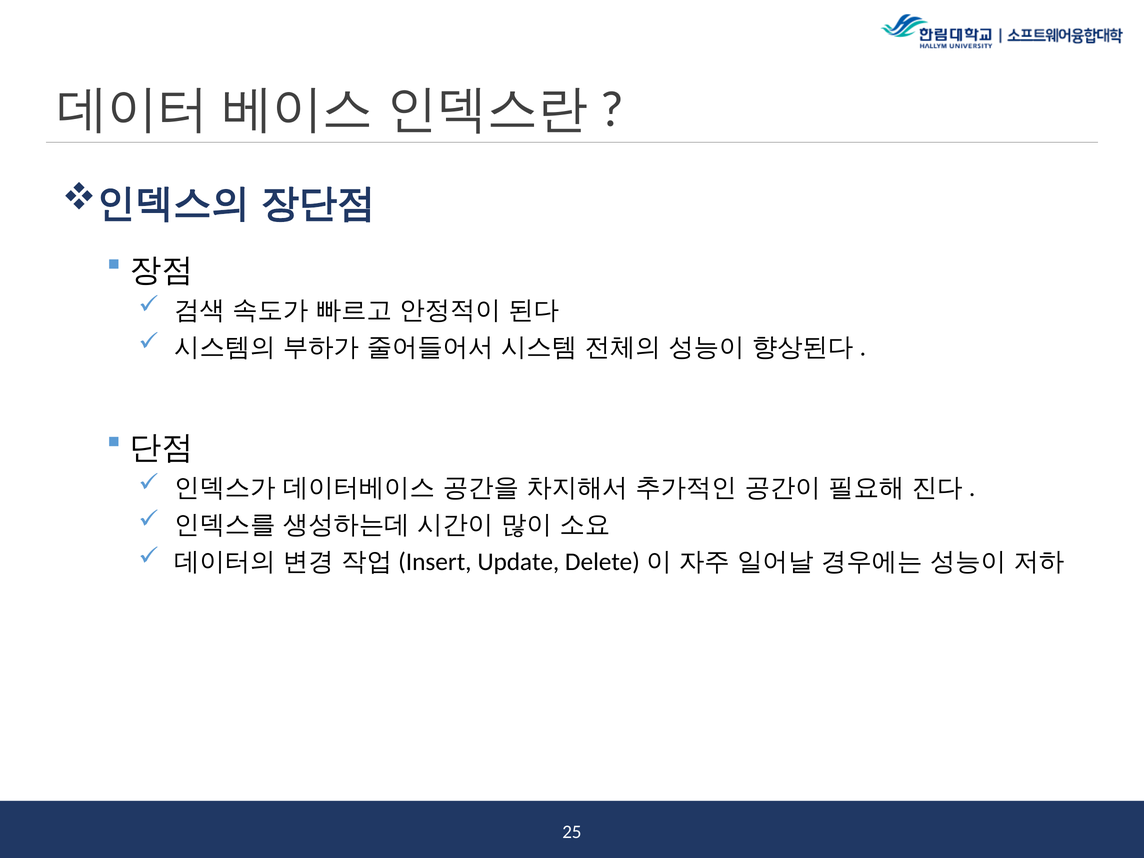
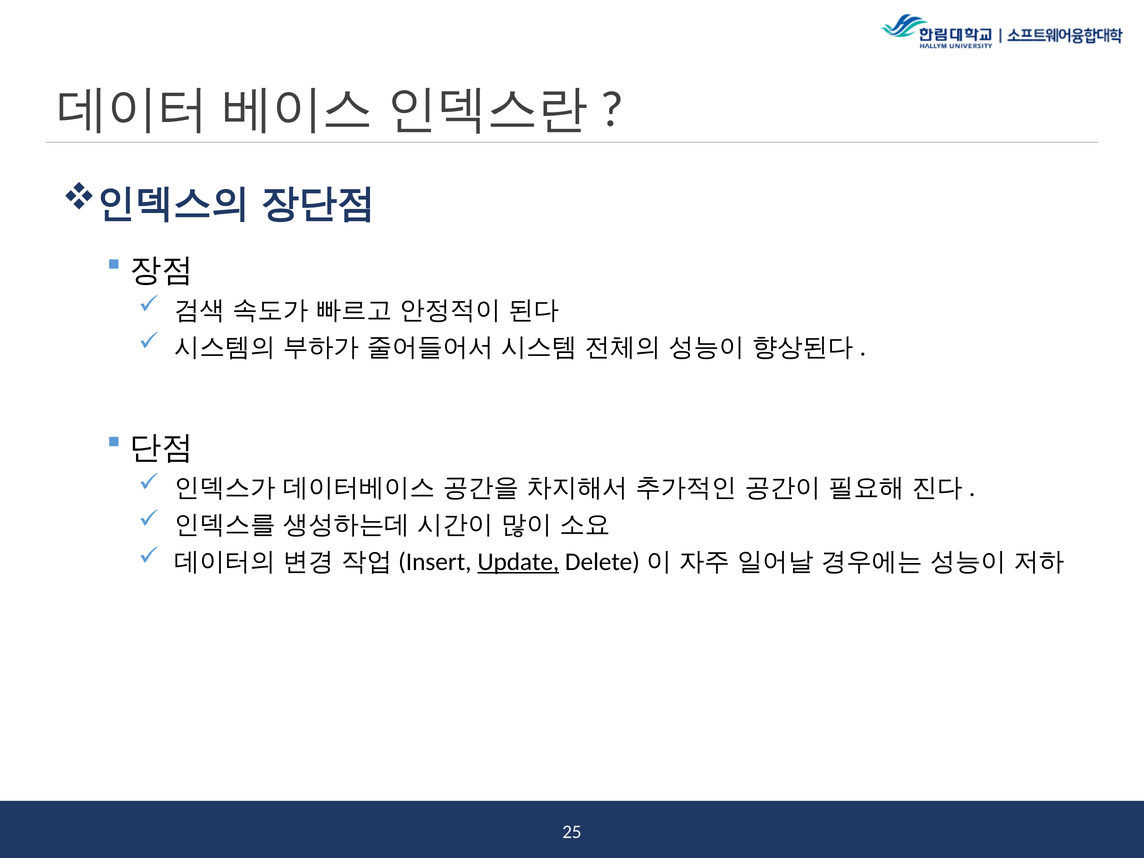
Update underline: none -> present
